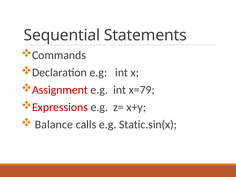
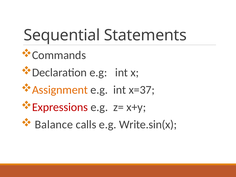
Assignment colour: red -> orange
x=79: x=79 -> x=37
Static.sin(x: Static.sin(x -> Write.sin(x
